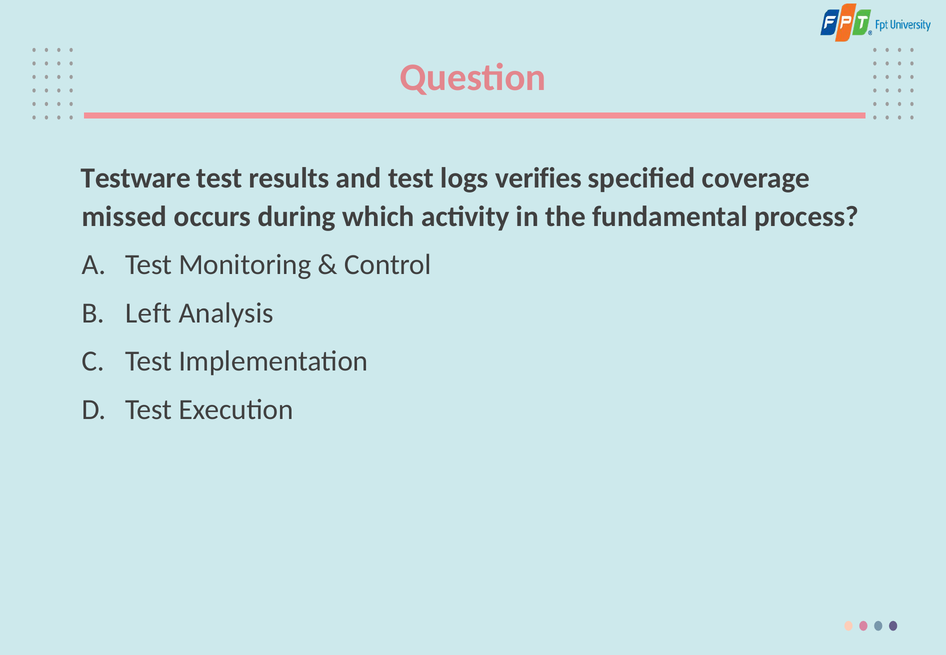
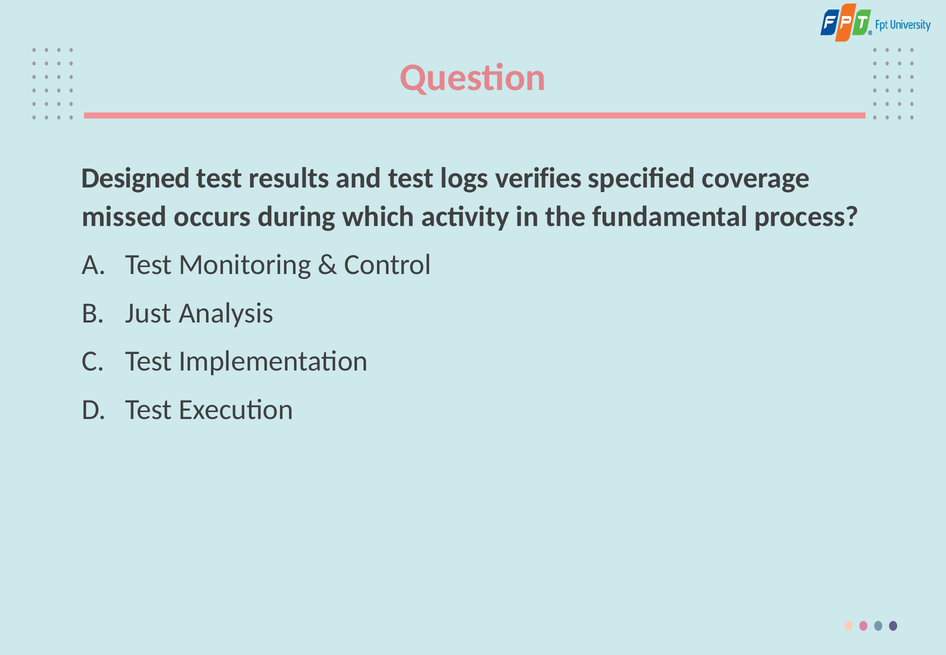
Testware: Testware -> Designed
Left: Left -> Just
